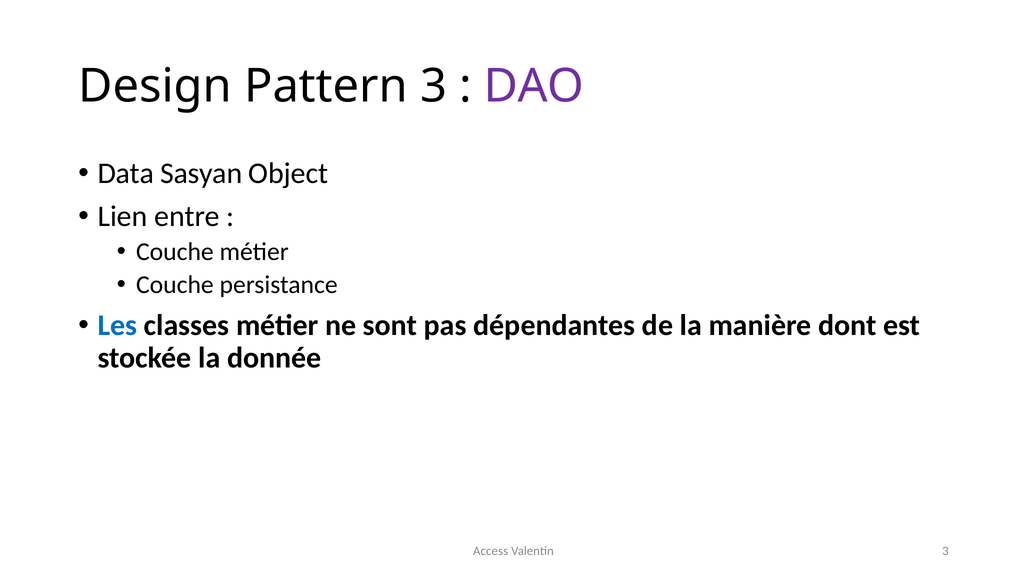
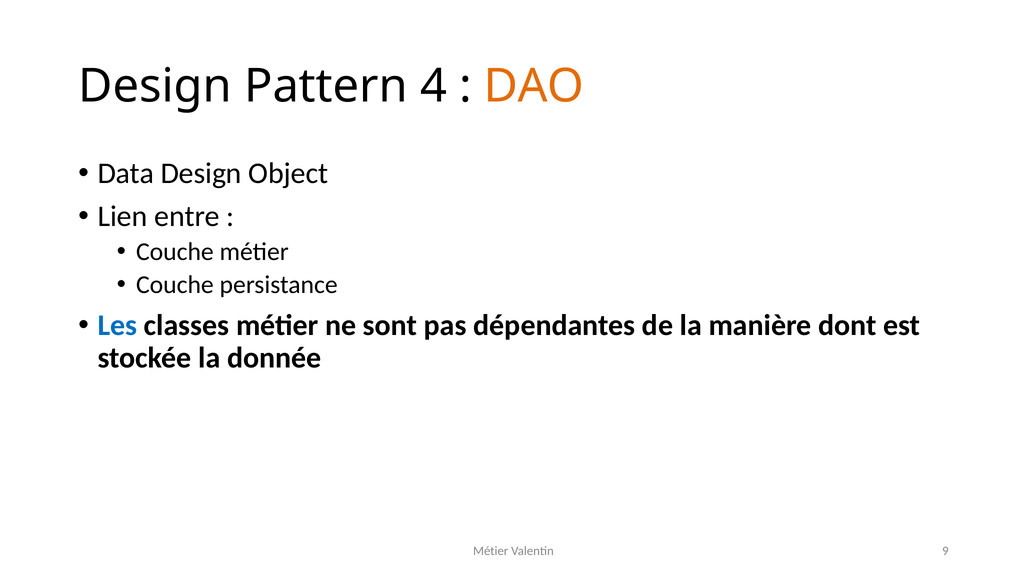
Pattern 3: 3 -> 4
DAO colour: purple -> orange
Data Sasyan: Sasyan -> Design
Access at (491, 552): Access -> Métier
Valentin 3: 3 -> 9
